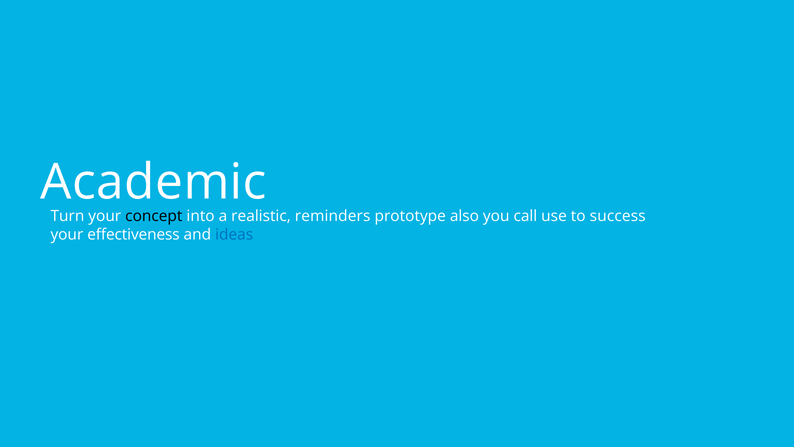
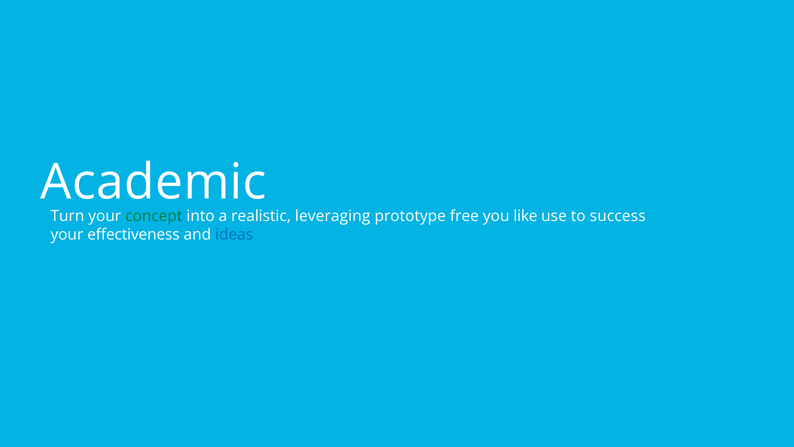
concept colour: black -> green
reminders: reminders -> leveraging
also: also -> free
call: call -> like
